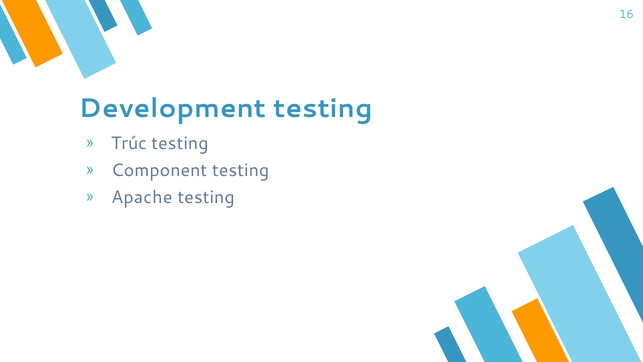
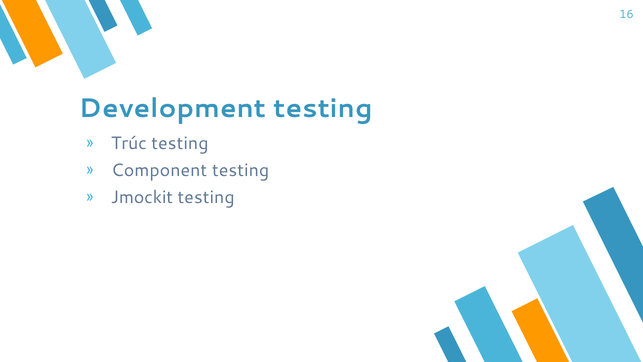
Apache: Apache -> Jmockit
